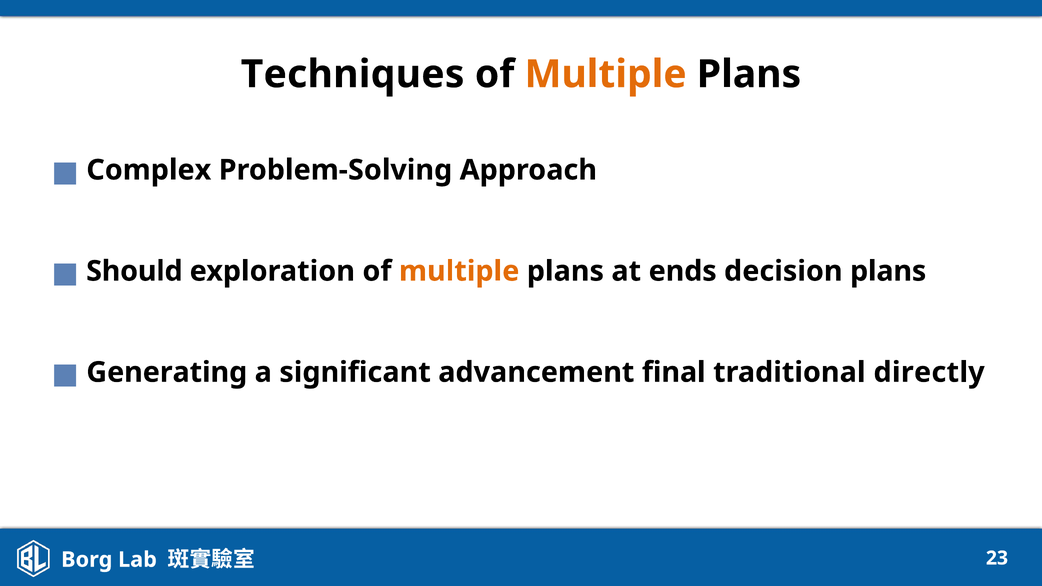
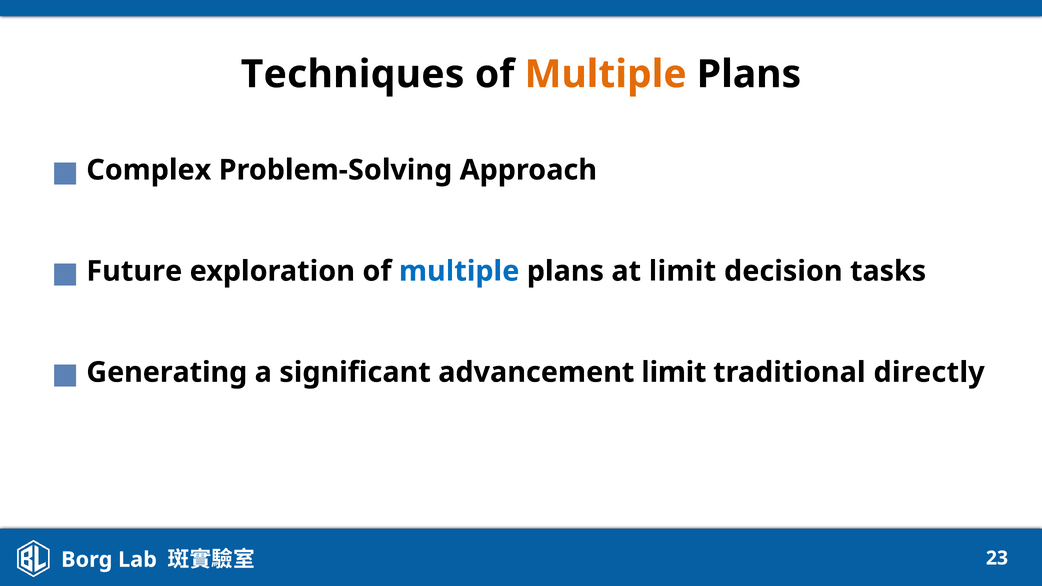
Should: Should -> Future
multiple at (459, 271) colour: orange -> blue
at ends: ends -> limit
decision plans: plans -> tasks
advancement final: final -> limit
